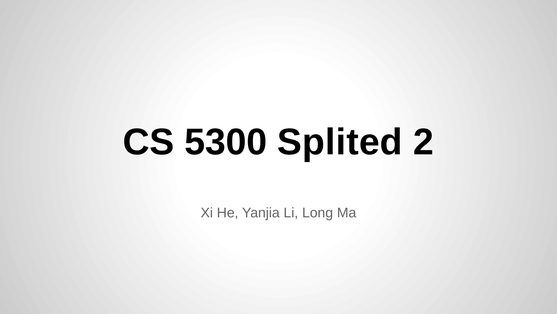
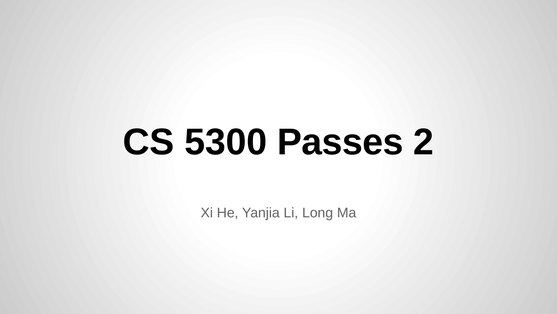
Splited: Splited -> Passes
